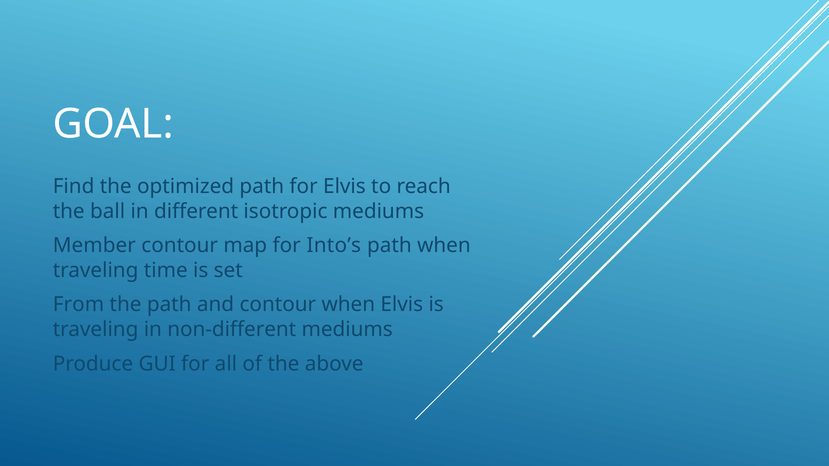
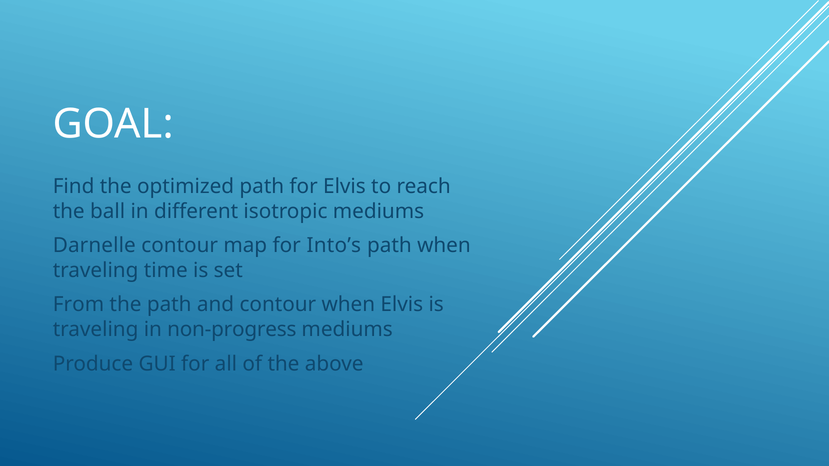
Member: Member -> Darnelle
non-different: non-different -> non-progress
